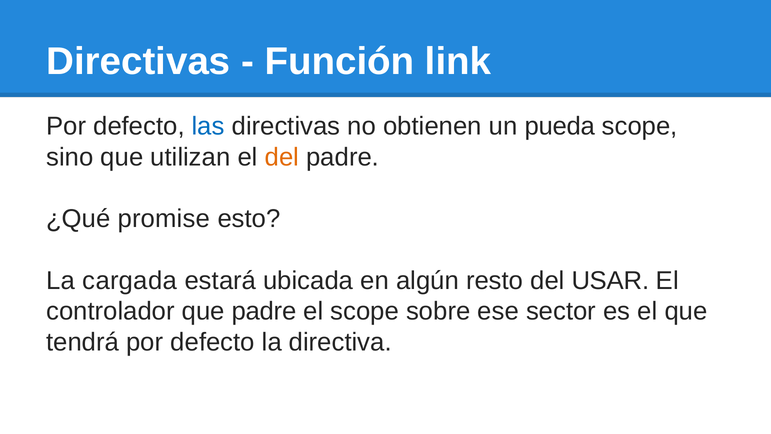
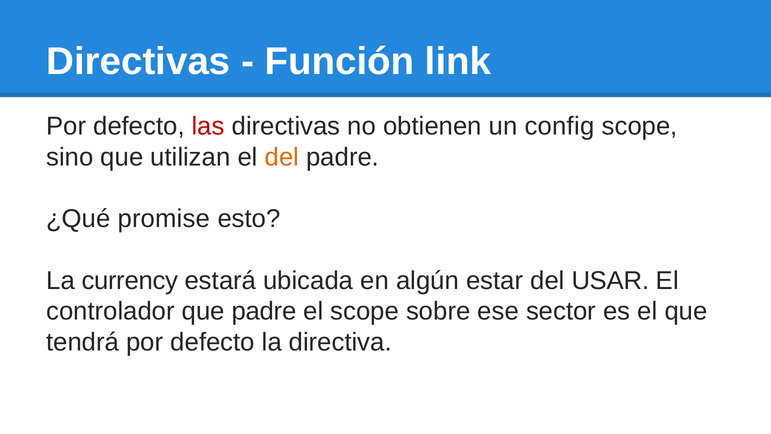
las colour: blue -> red
pueda: pueda -> config
cargada: cargada -> currency
resto: resto -> estar
